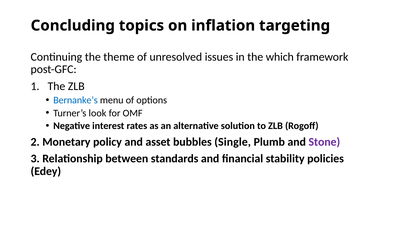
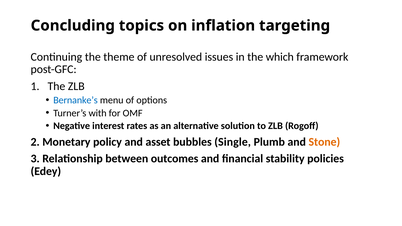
look: look -> with
Stone colour: purple -> orange
standards: standards -> outcomes
